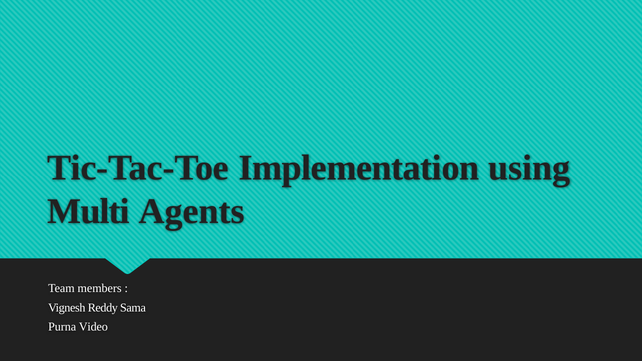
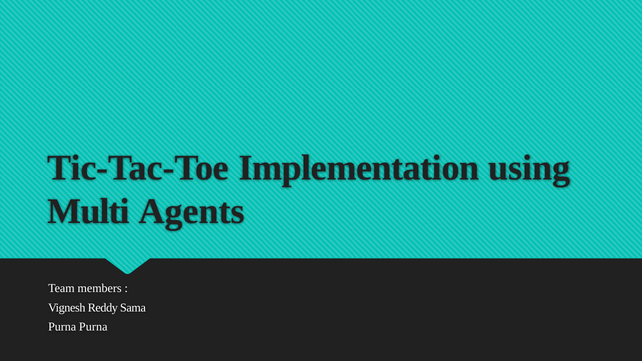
Purna Video: Video -> Purna
